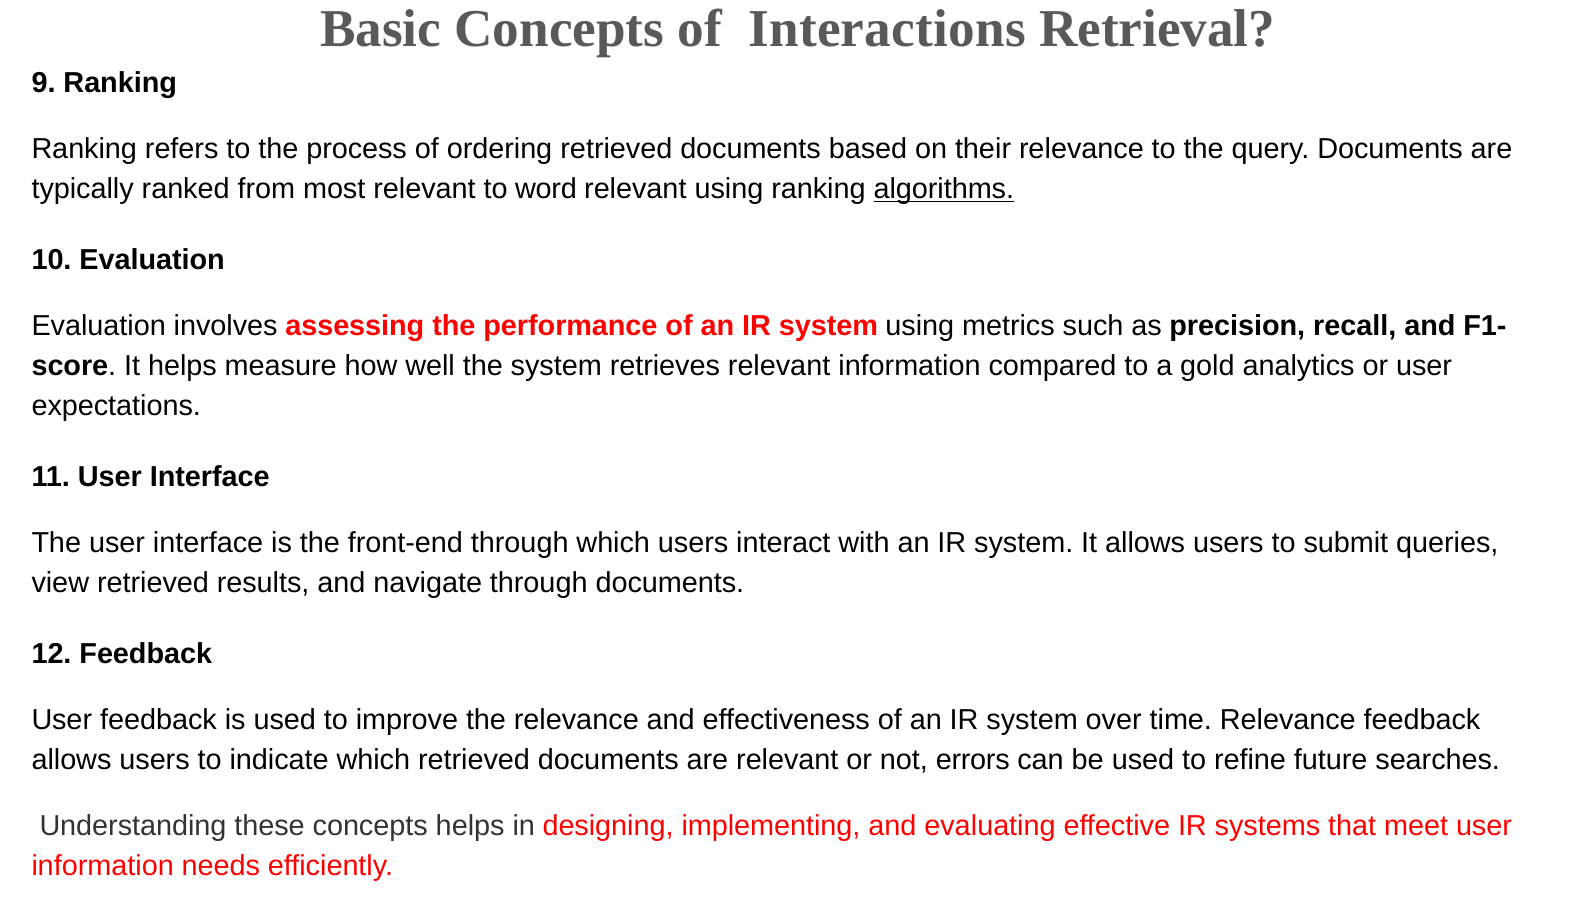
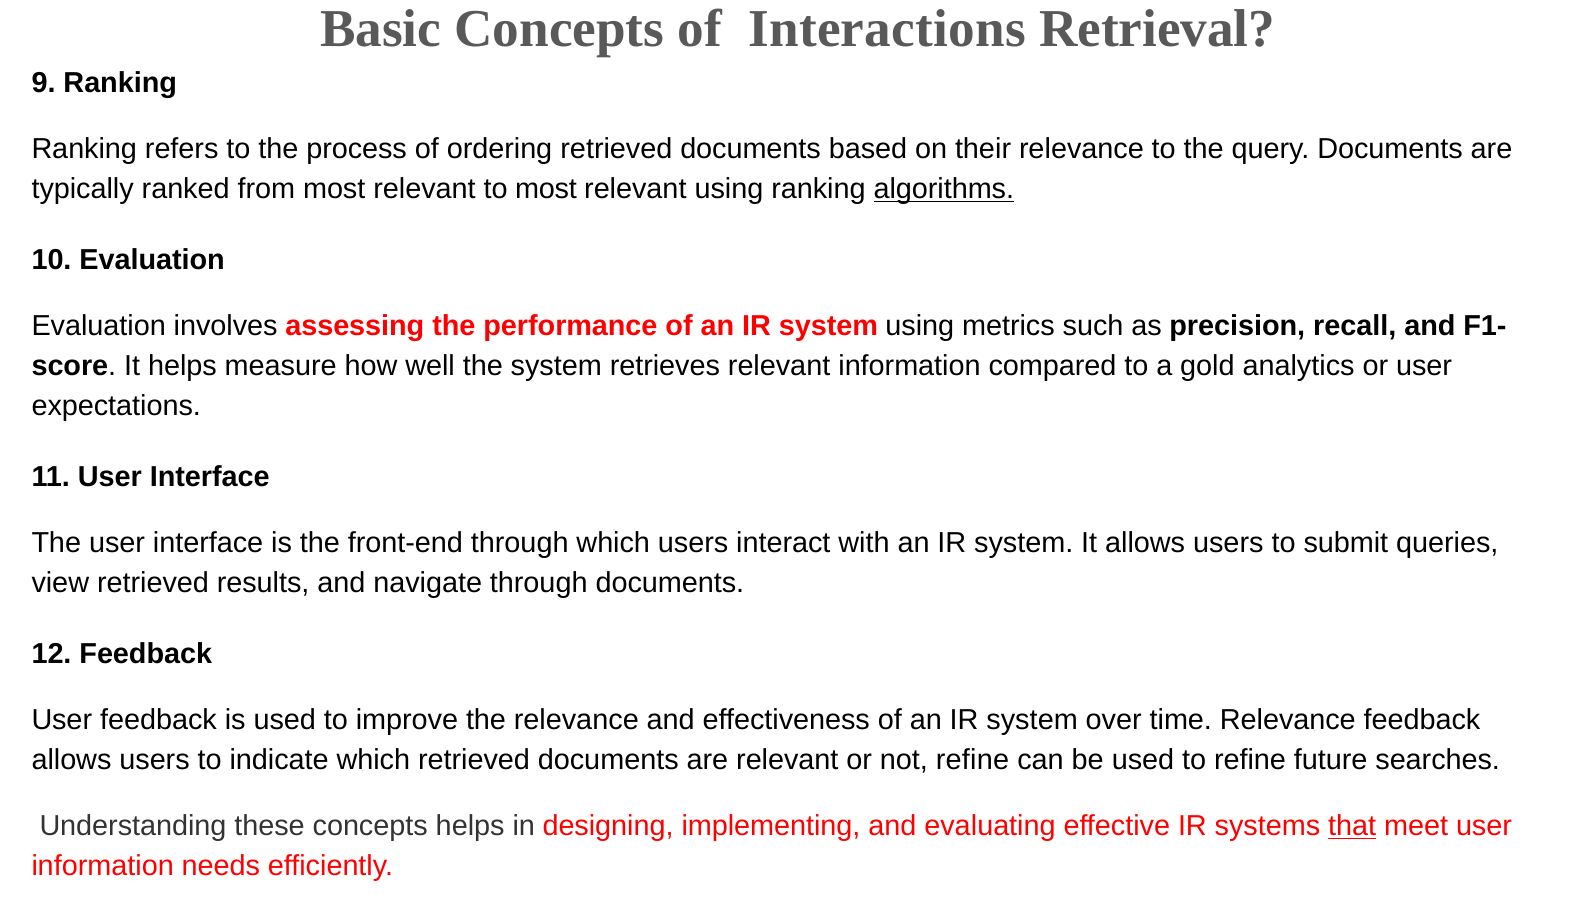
to word: word -> most
not errors: errors -> refine
that underline: none -> present
